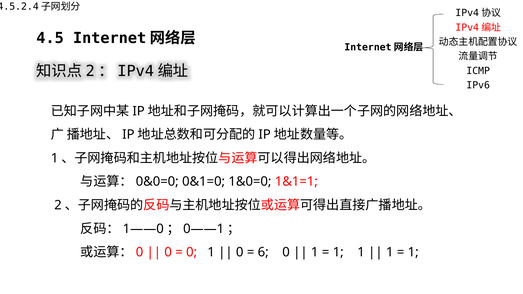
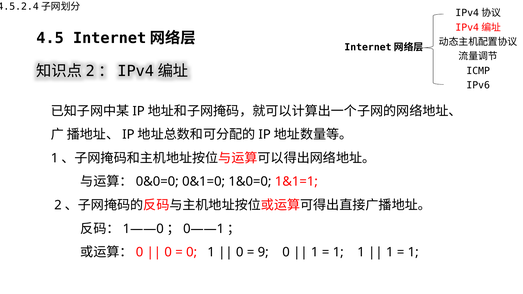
6: 6 -> 9
